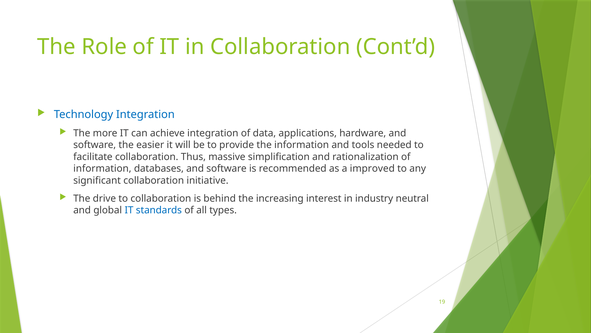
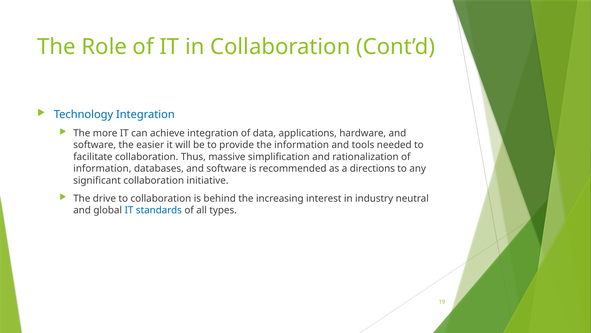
improved: improved -> directions
